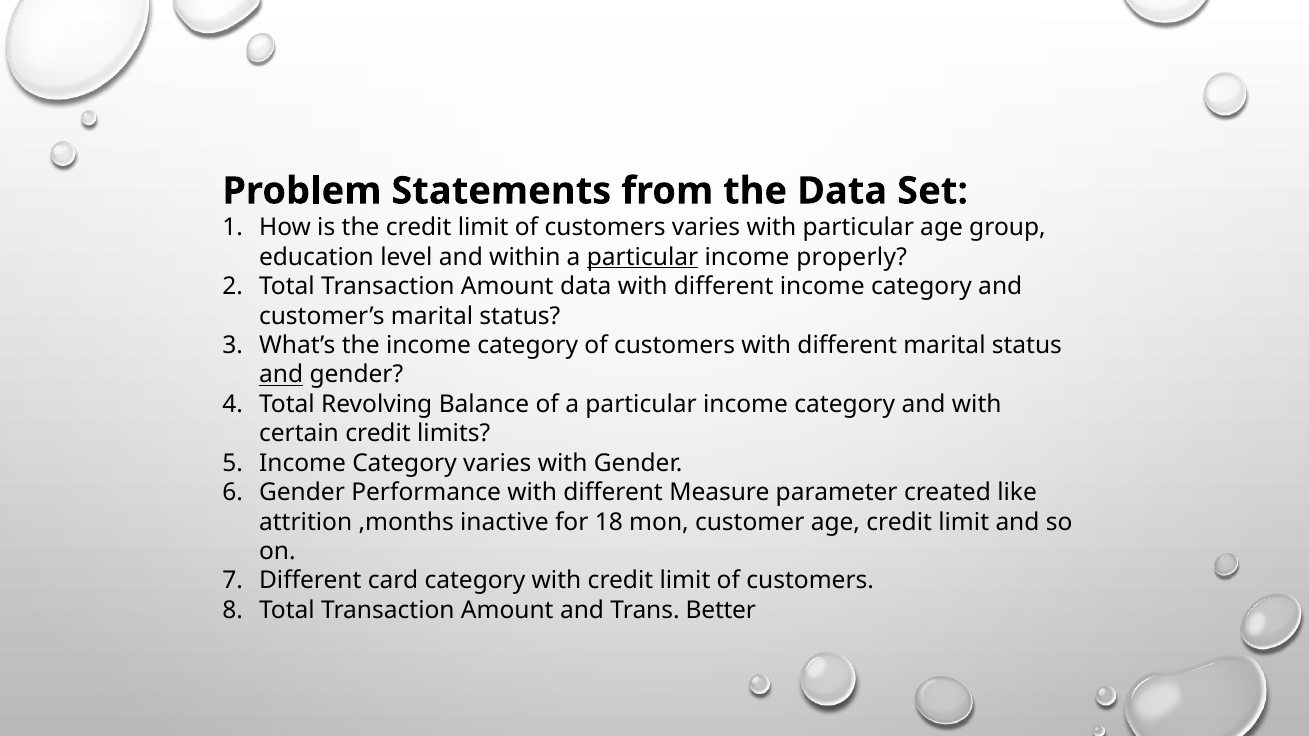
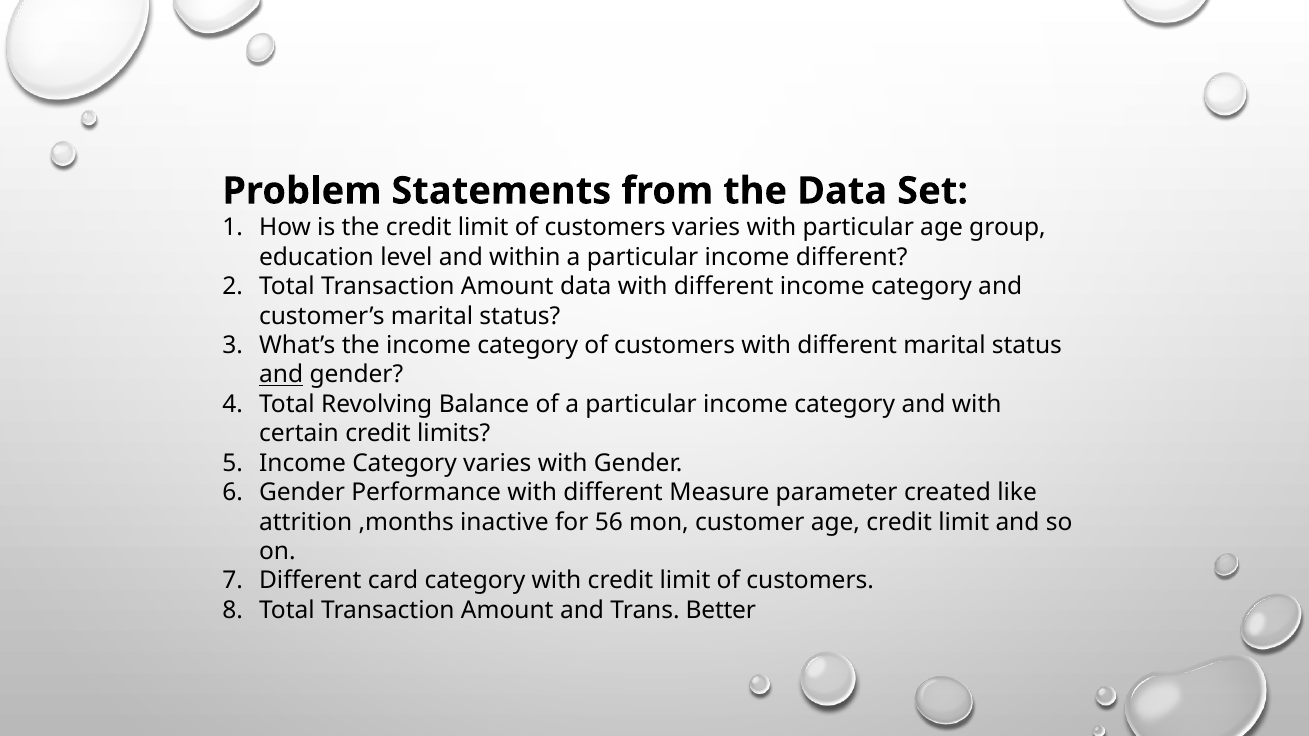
particular at (643, 257) underline: present -> none
income properly: properly -> different
18: 18 -> 56
